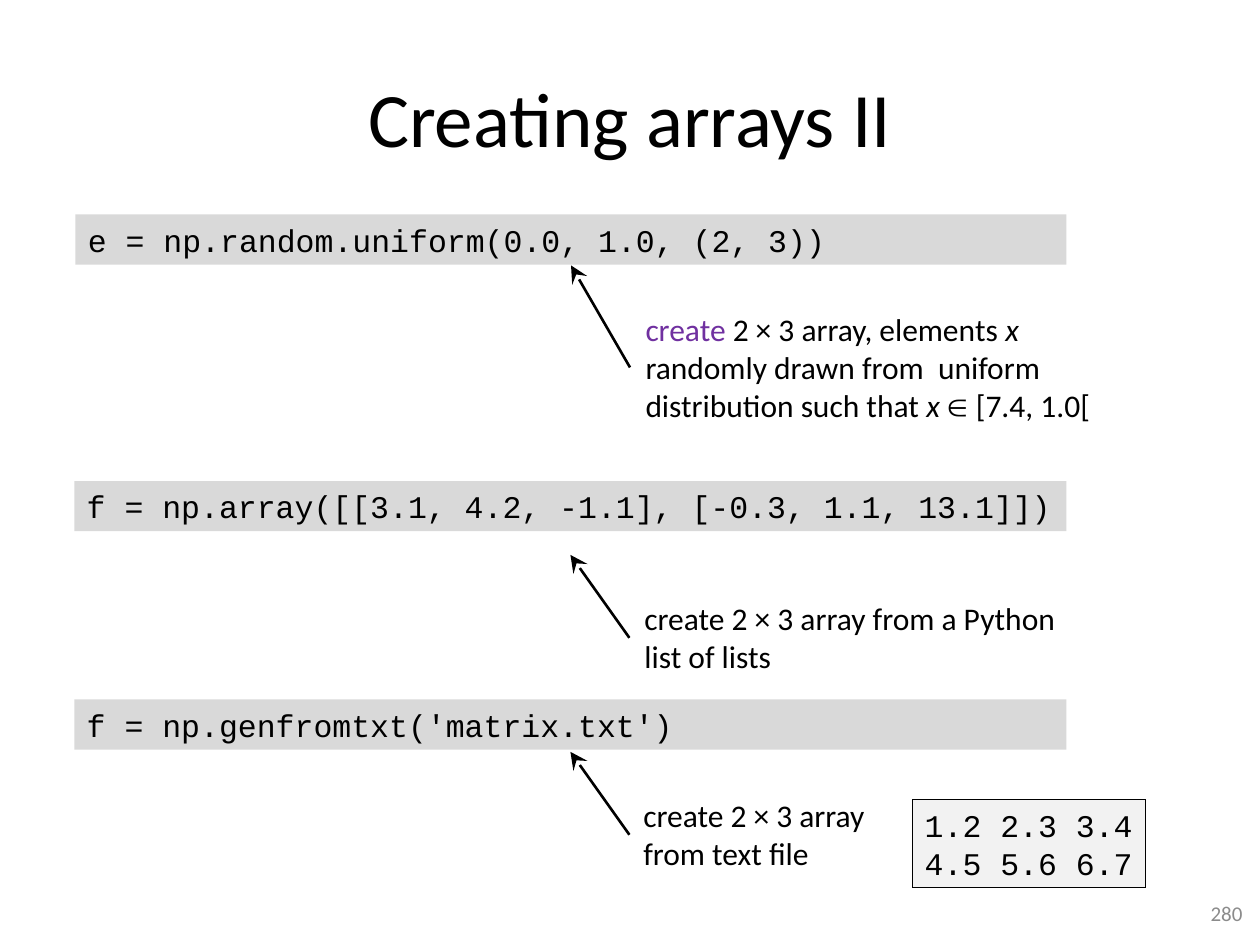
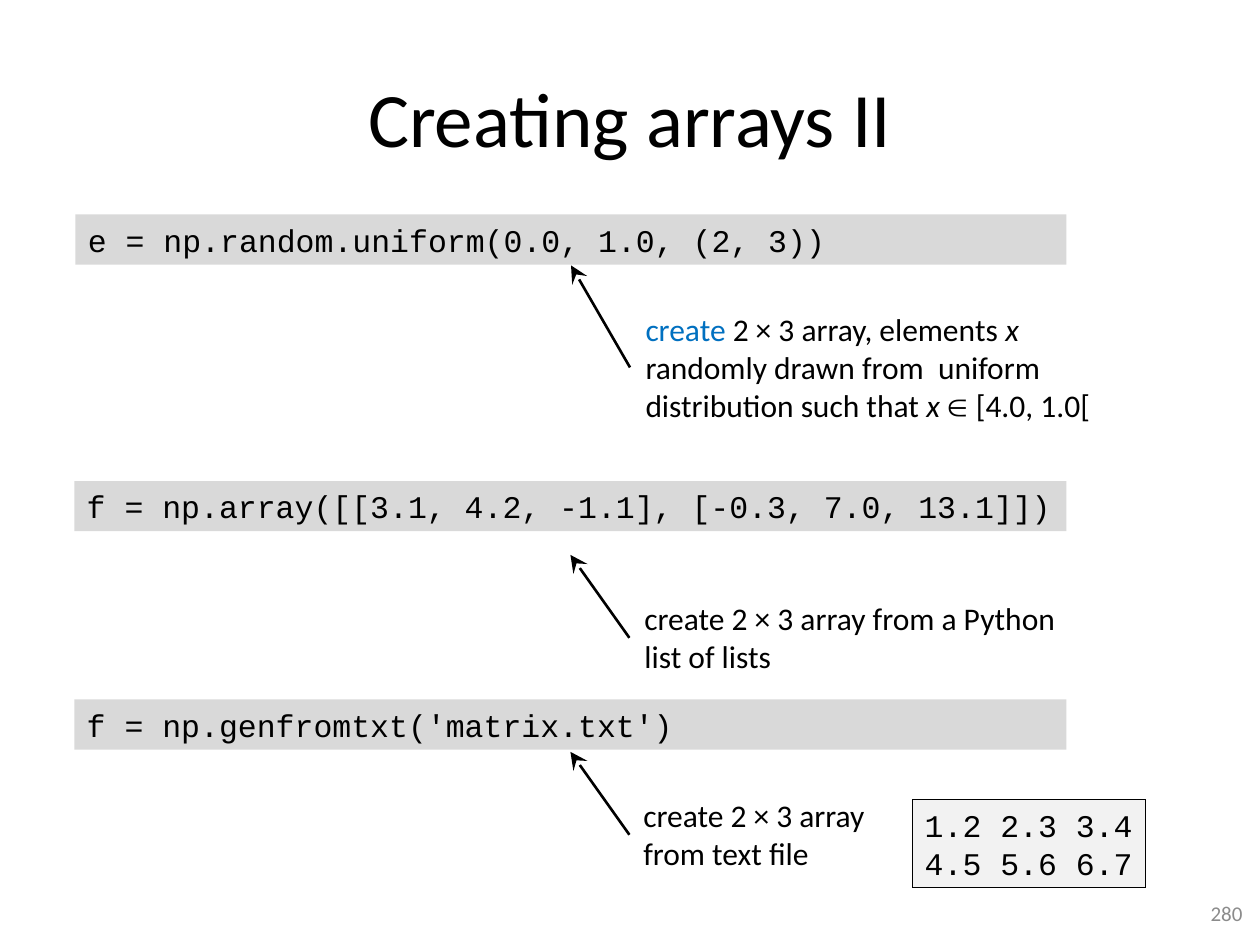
create at (686, 331) colour: purple -> blue
7.4: 7.4 -> 4.0
1.1: 1.1 -> 7.0
